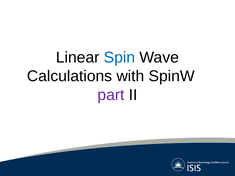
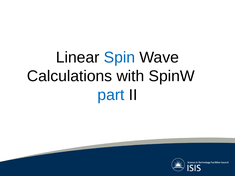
part colour: purple -> blue
